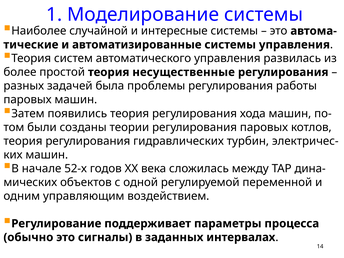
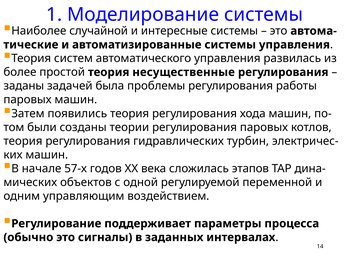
разных: разных -> заданы
52-х: 52-х -> 57-х
между: между -> этапов
